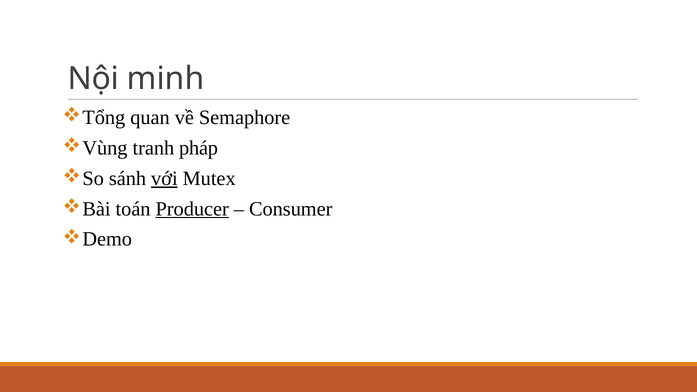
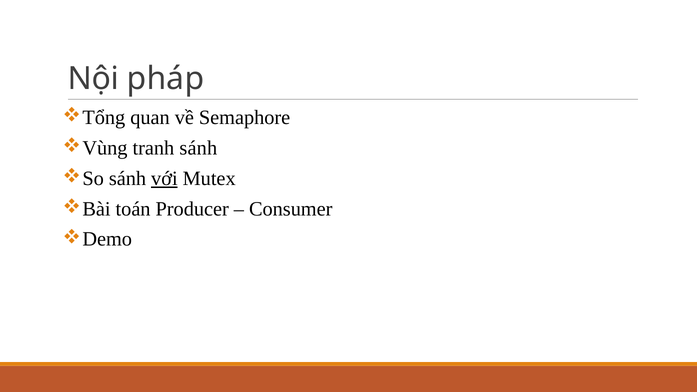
minh: minh -> pháp
tranh pháp: pháp -> sánh
Producer underline: present -> none
